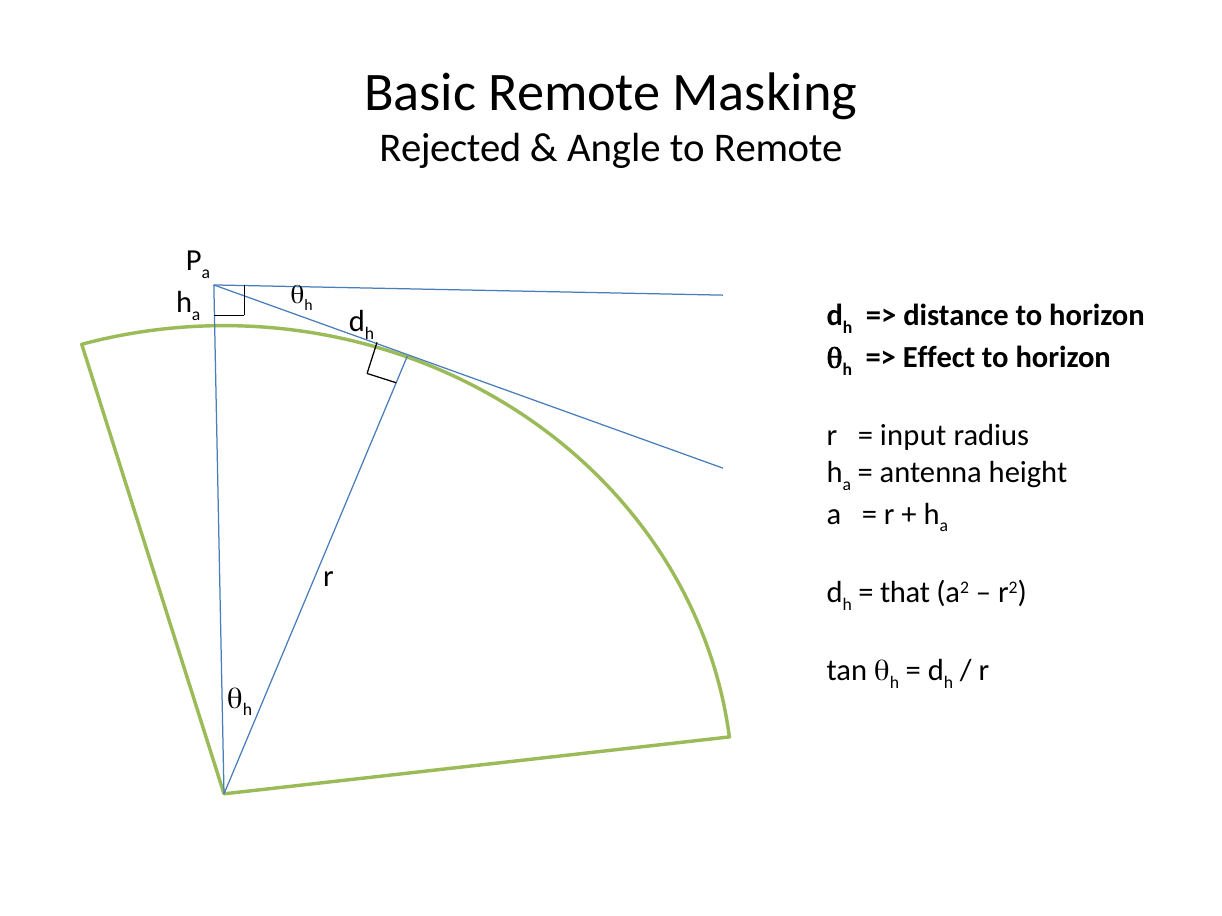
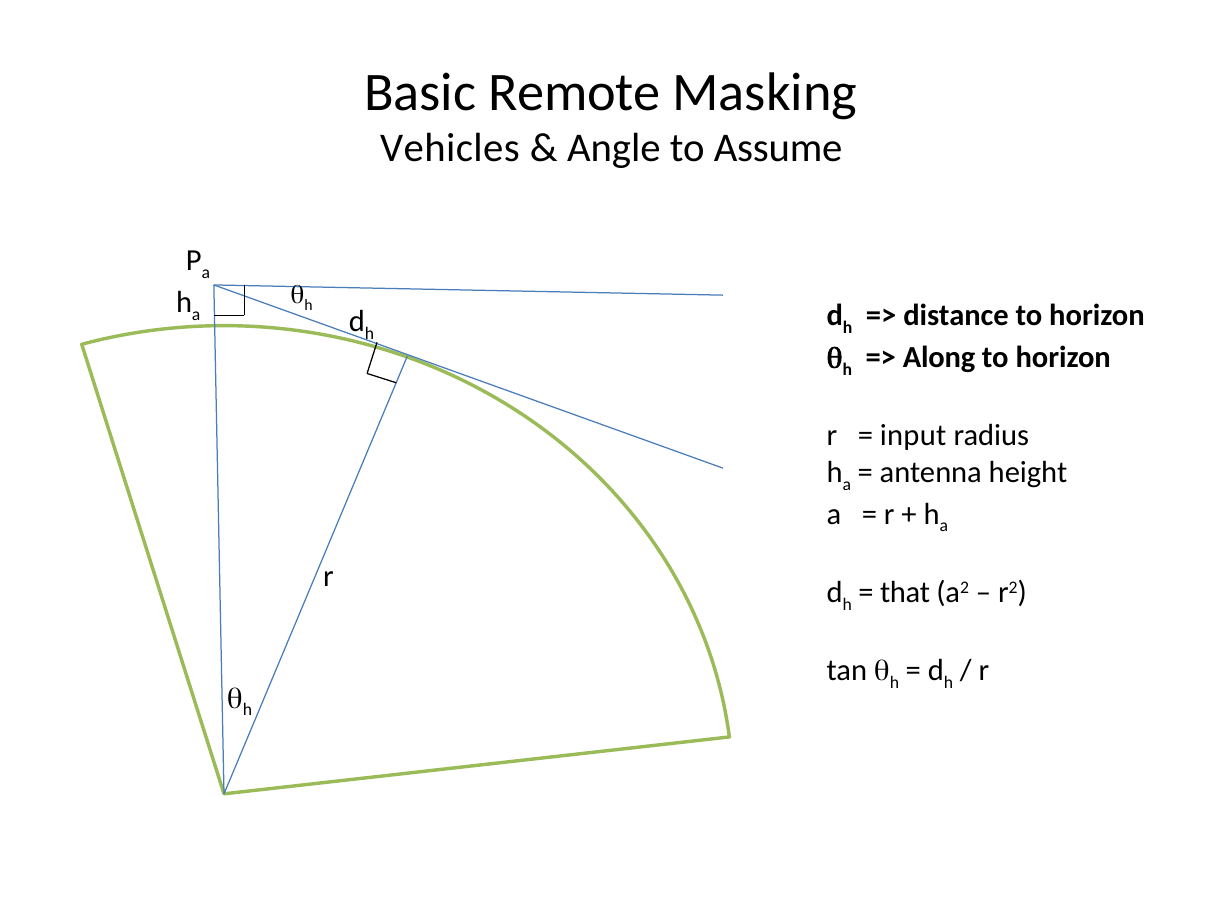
Rejected: Rejected -> Vehicles
to Remote: Remote -> Assume
Effect: Effect -> Along
